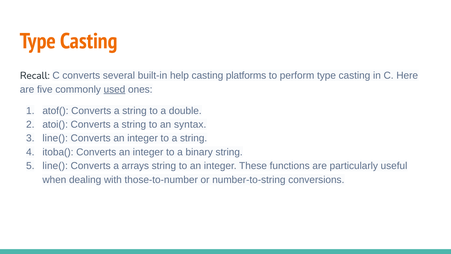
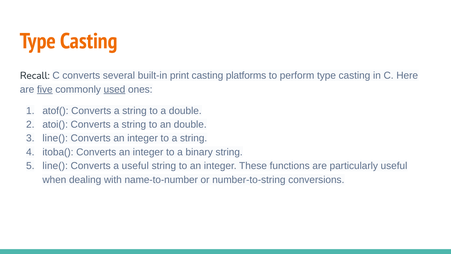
help: help -> print
five underline: none -> present
an syntax: syntax -> double
a arrays: arrays -> useful
those-to-number: those-to-number -> name-to-number
